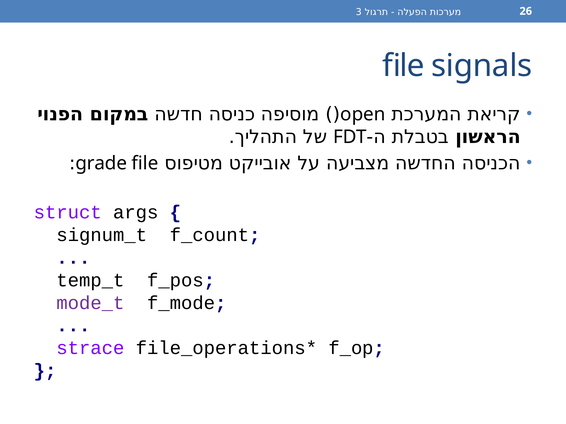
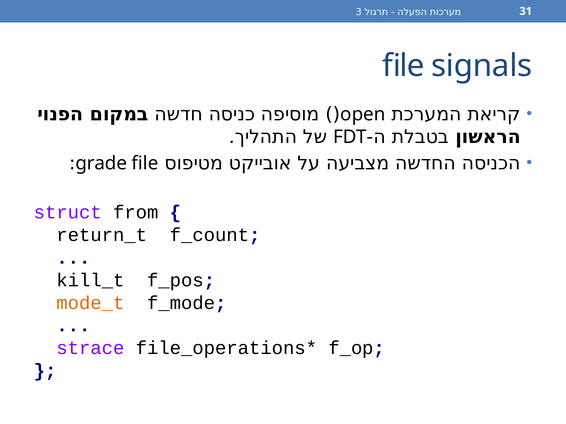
26: 26 -> 31
args: args -> from
signum_t: signum_t -> return_t
temp_t: temp_t -> kill_t
mode_t colour: purple -> orange
